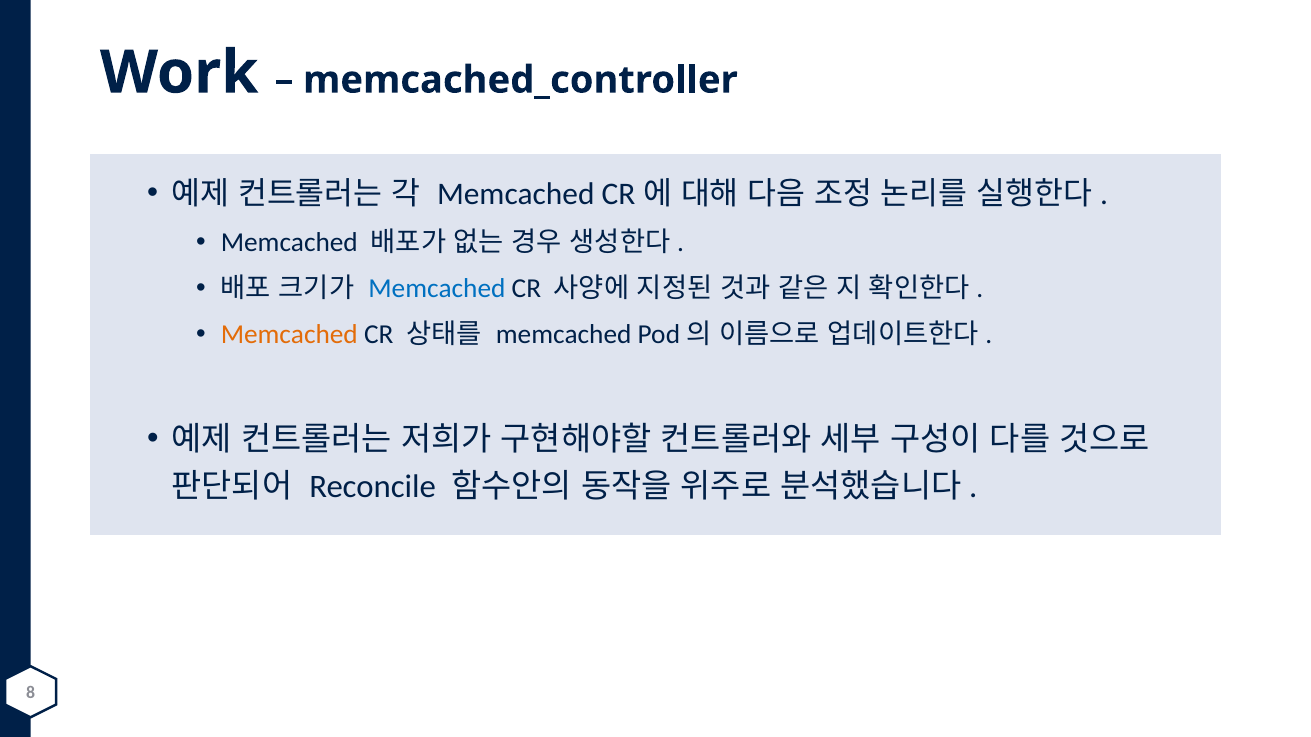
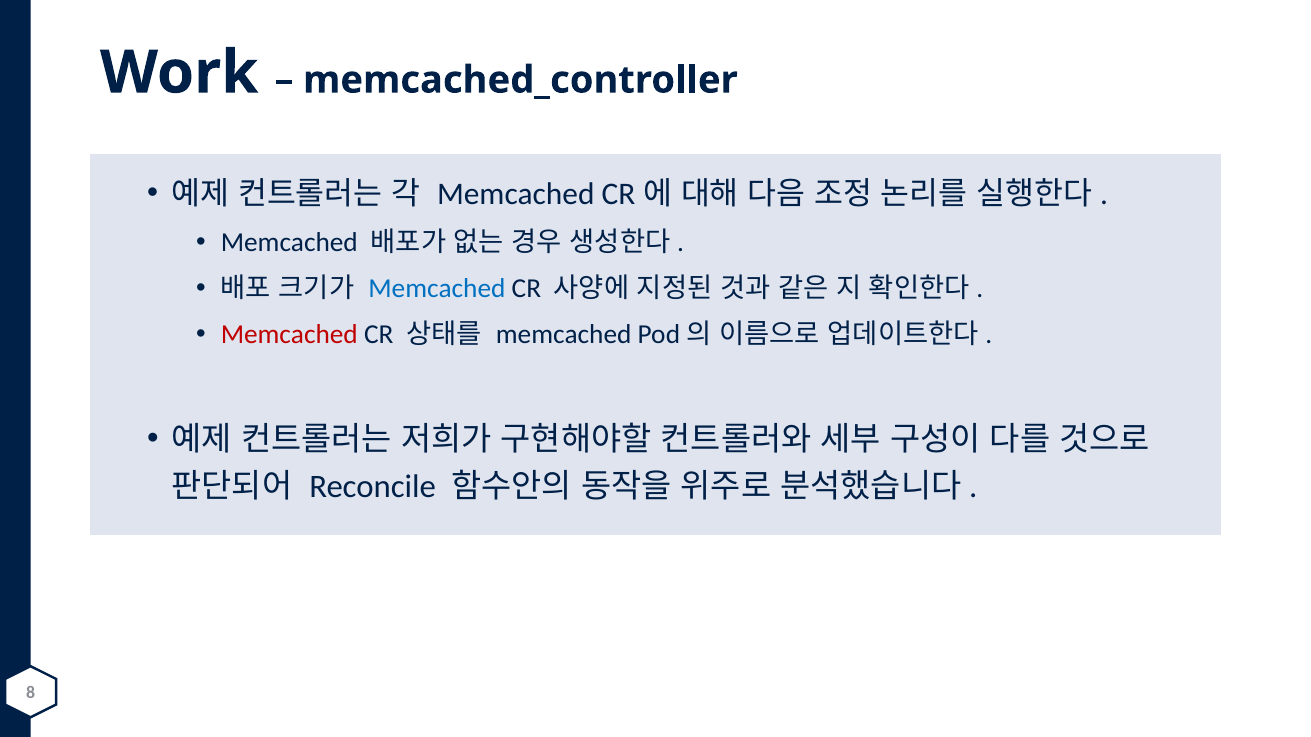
Memcached at (289, 335) colour: orange -> red
